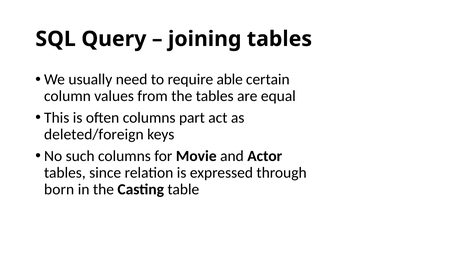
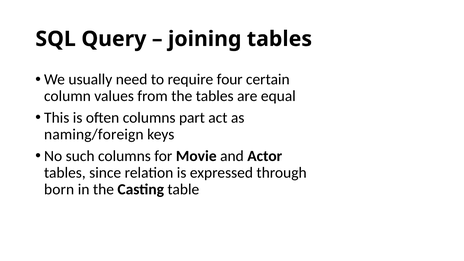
able: able -> four
deleted/foreign: deleted/foreign -> naming/foreign
